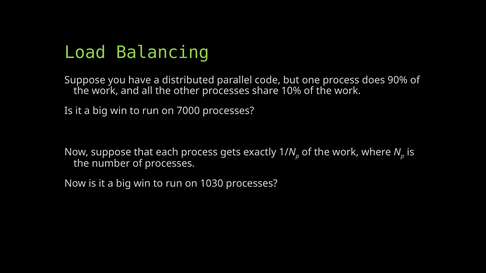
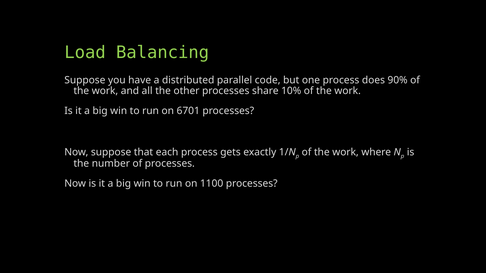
7000: 7000 -> 6701
1030: 1030 -> 1100
